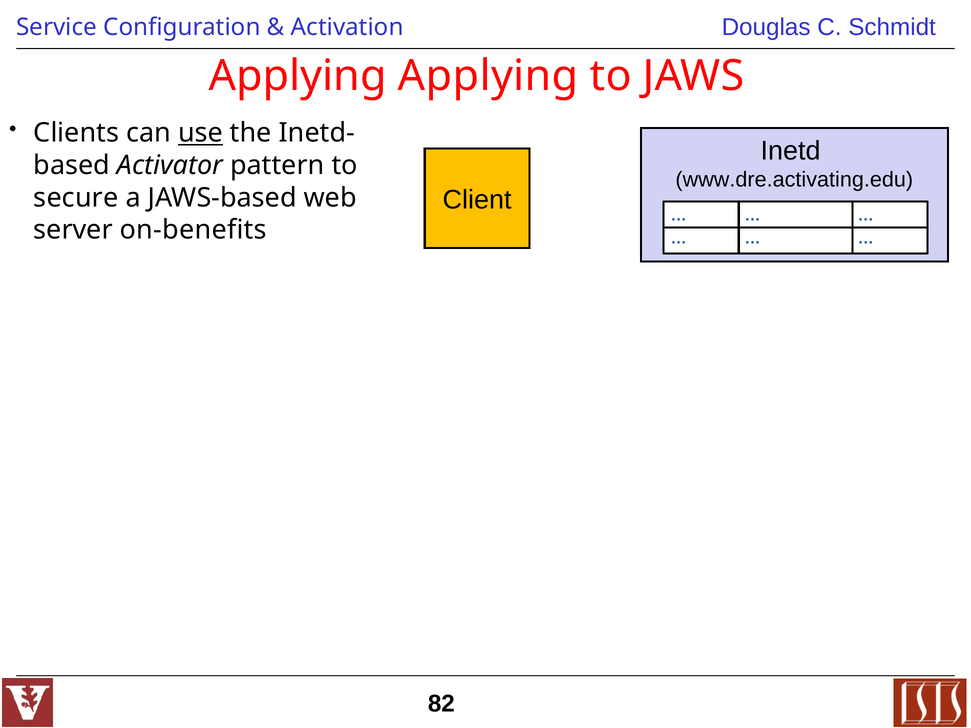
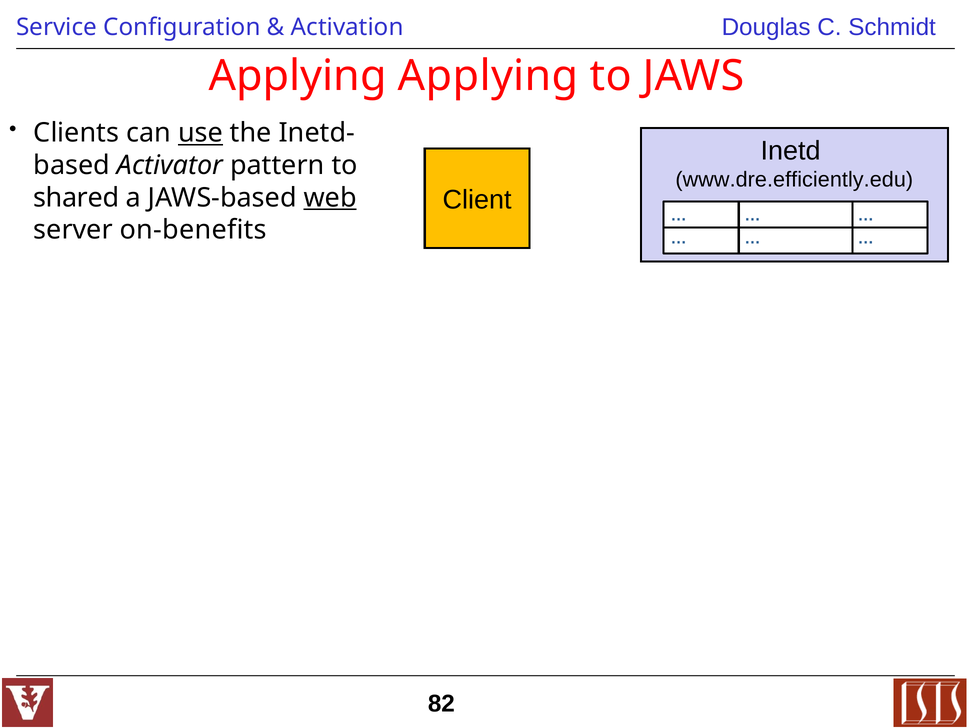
www.dre.activating.edu: www.dre.activating.edu -> www.dre.efficiently.edu
secure: secure -> shared
web underline: none -> present
